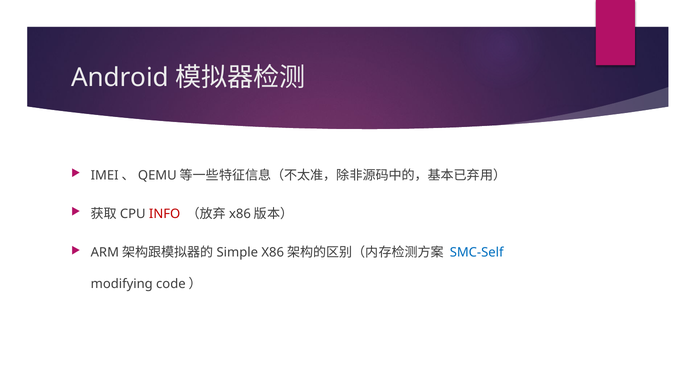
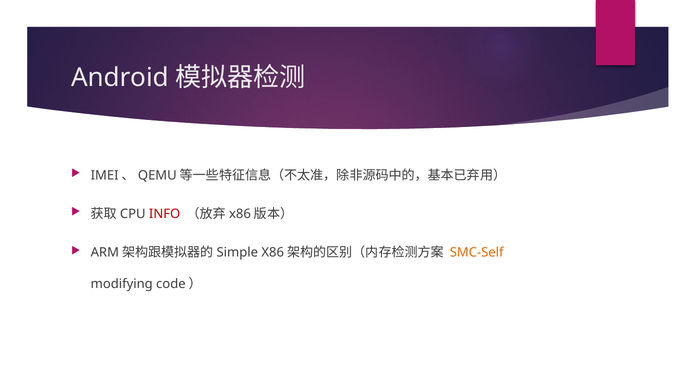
SMC-Self colour: blue -> orange
